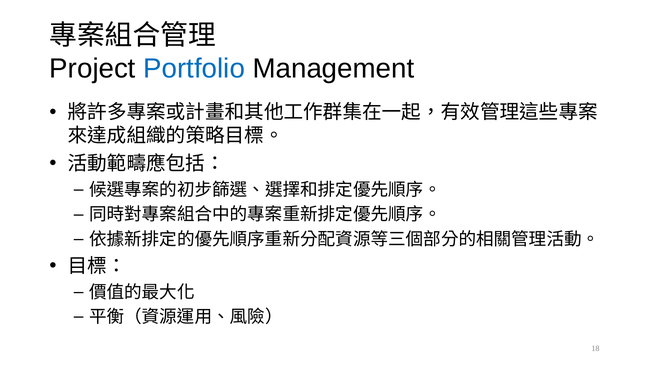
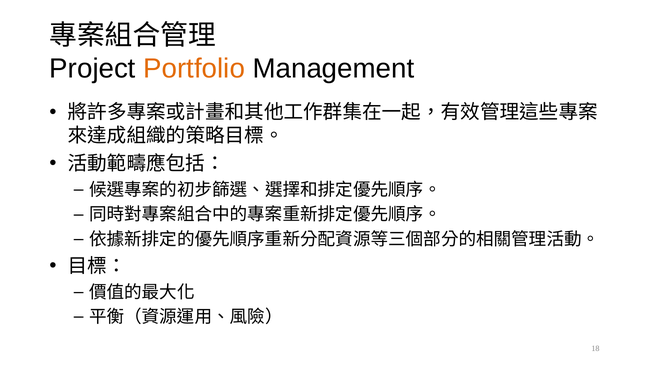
Portfolio colour: blue -> orange
